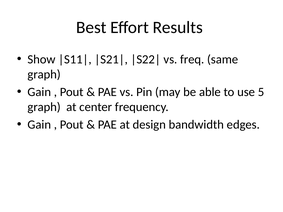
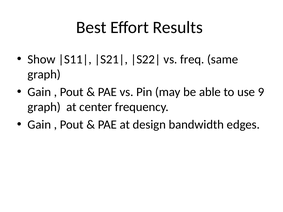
5: 5 -> 9
